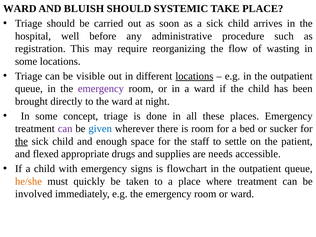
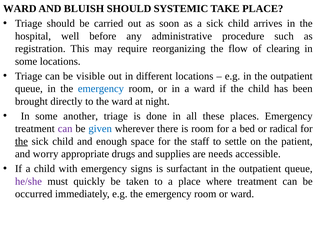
wasting: wasting -> clearing
locations at (194, 76) underline: present -> none
emergency at (101, 89) colour: purple -> blue
concept: concept -> another
sucker: sucker -> radical
flexed: flexed -> worry
flowchart: flowchart -> surfactant
he/she colour: orange -> purple
involved: involved -> occurred
